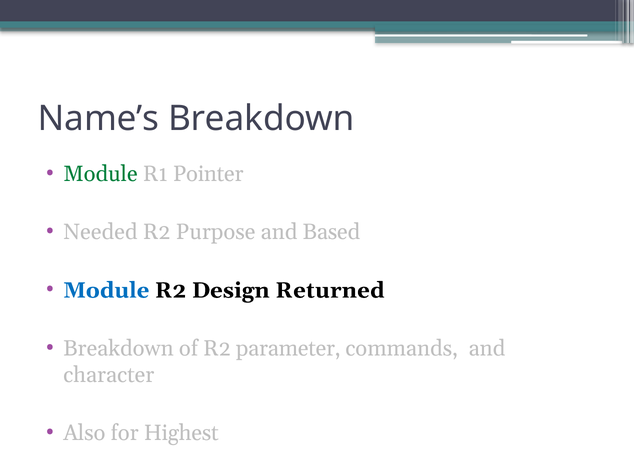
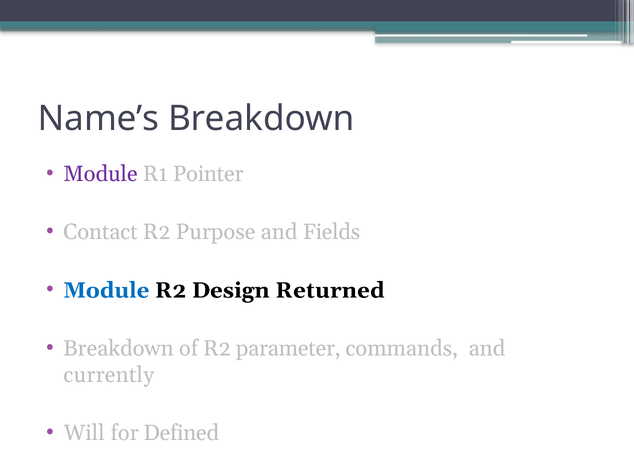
Module at (100, 174) colour: green -> purple
Needed: Needed -> Contact
Based: Based -> Fields
character: character -> currently
Also: Also -> Will
Highest: Highest -> Defined
